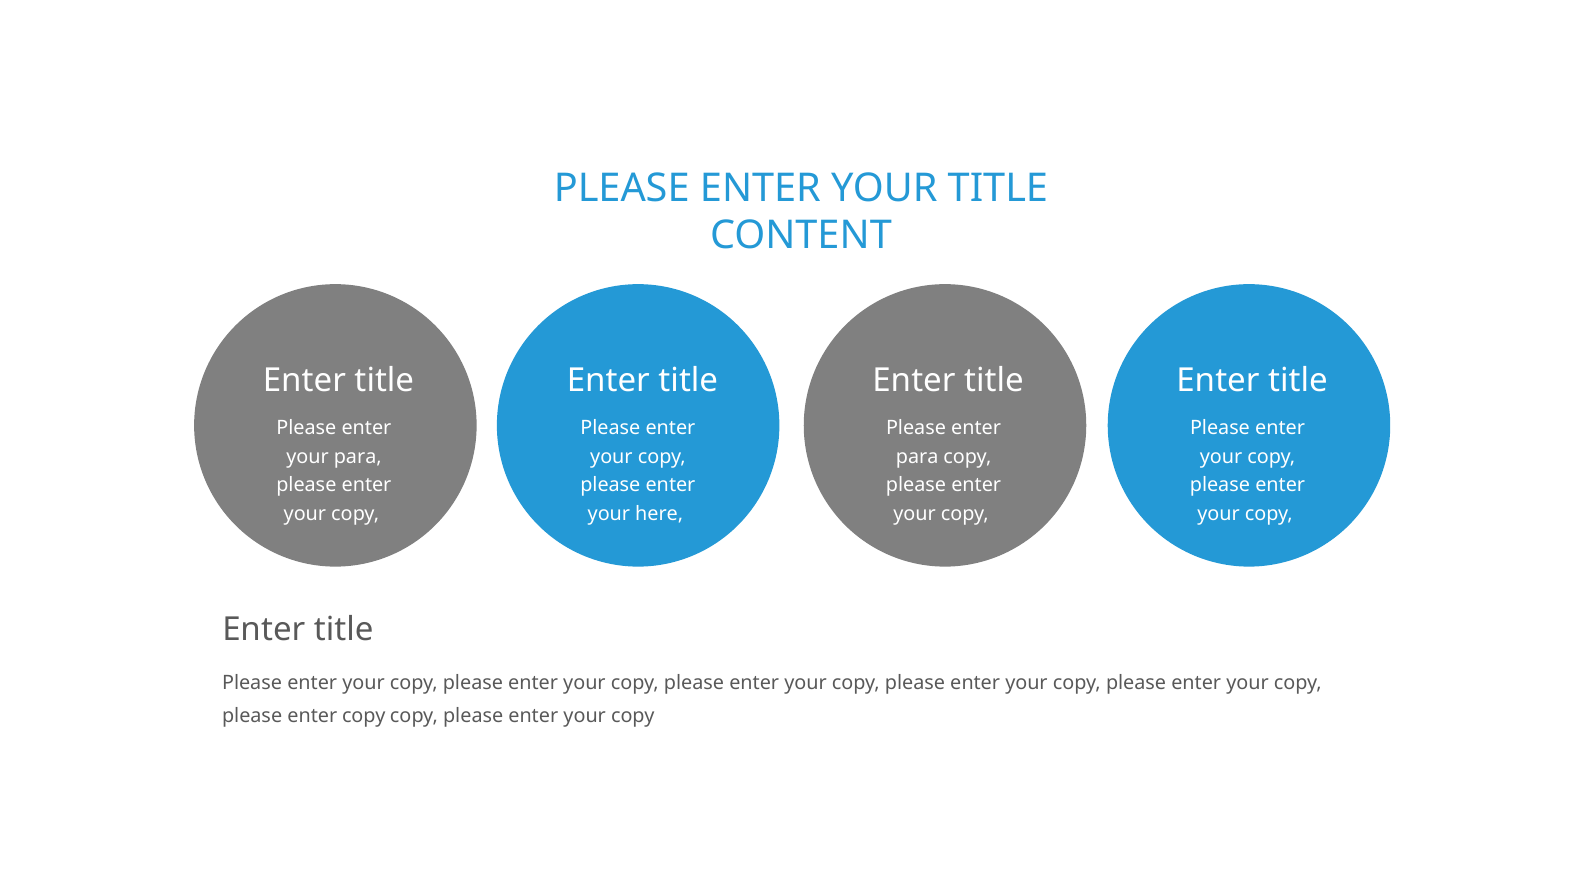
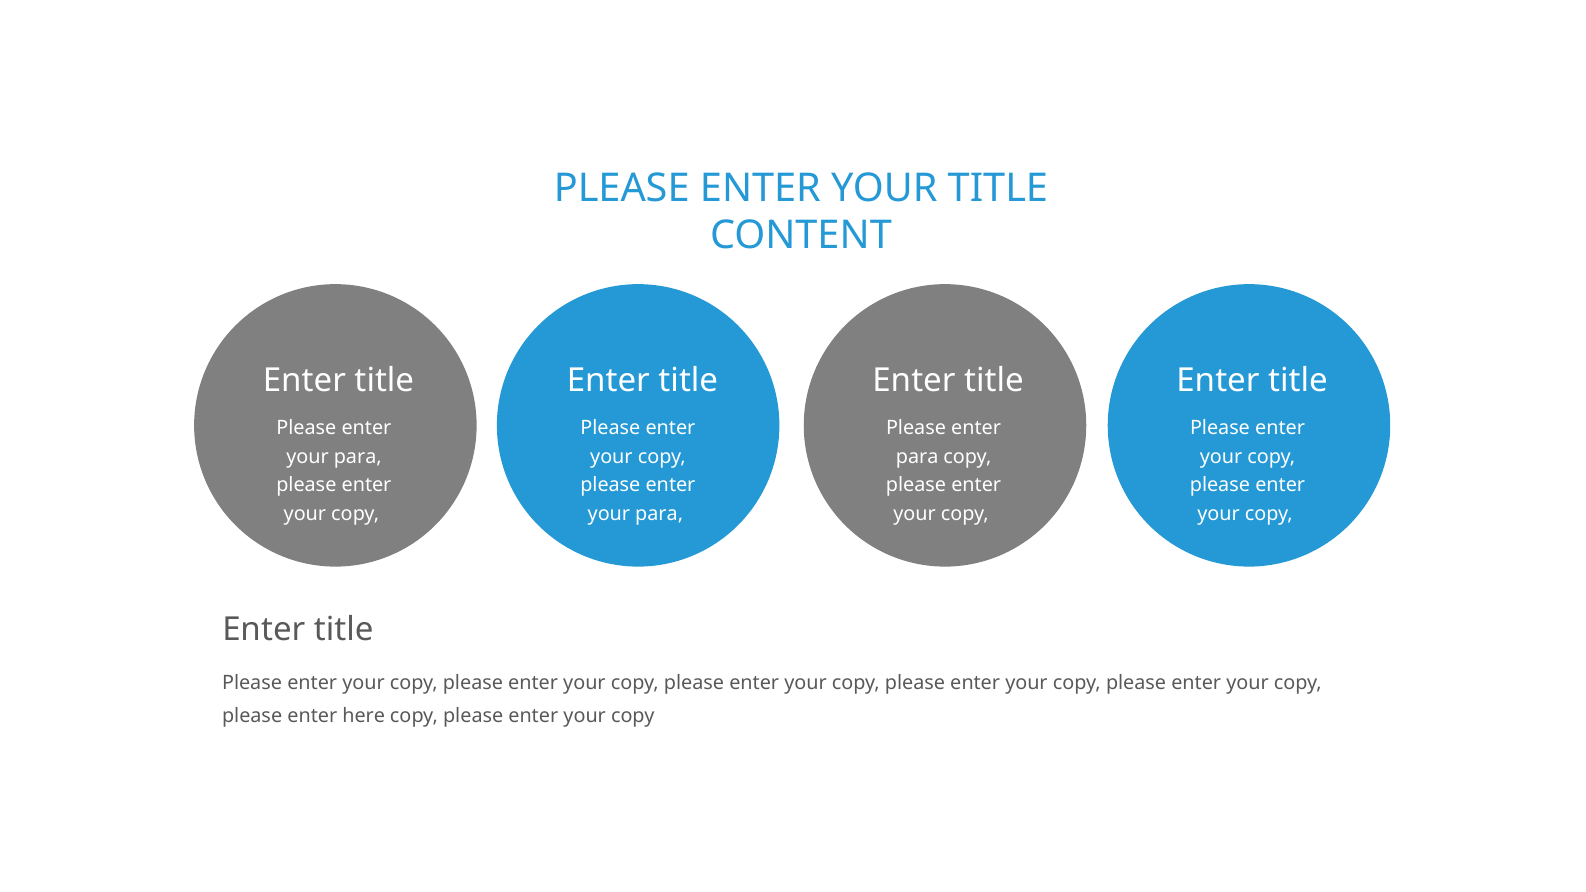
here at (659, 514): here -> para
enter copy: copy -> here
